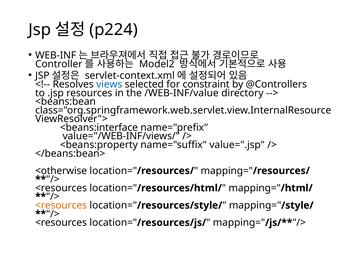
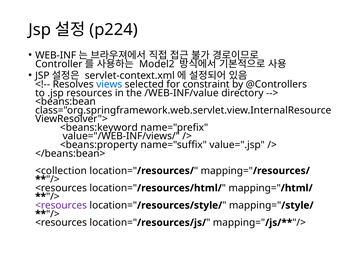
<beans:interface: <beans:interface -> <beans:keyword
<otherwise: <otherwise -> <collection
<resources at (61, 206) colour: orange -> purple
